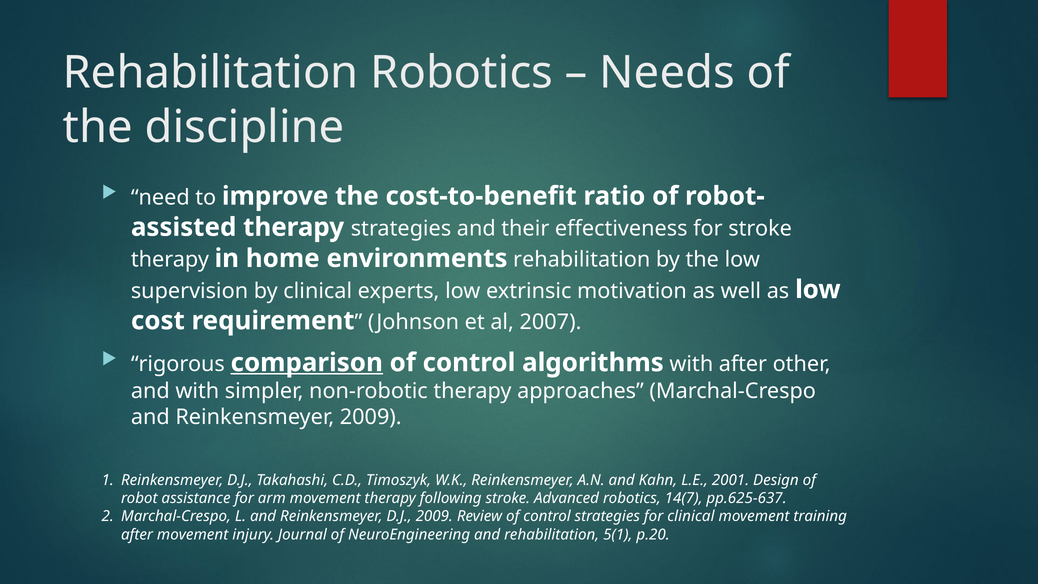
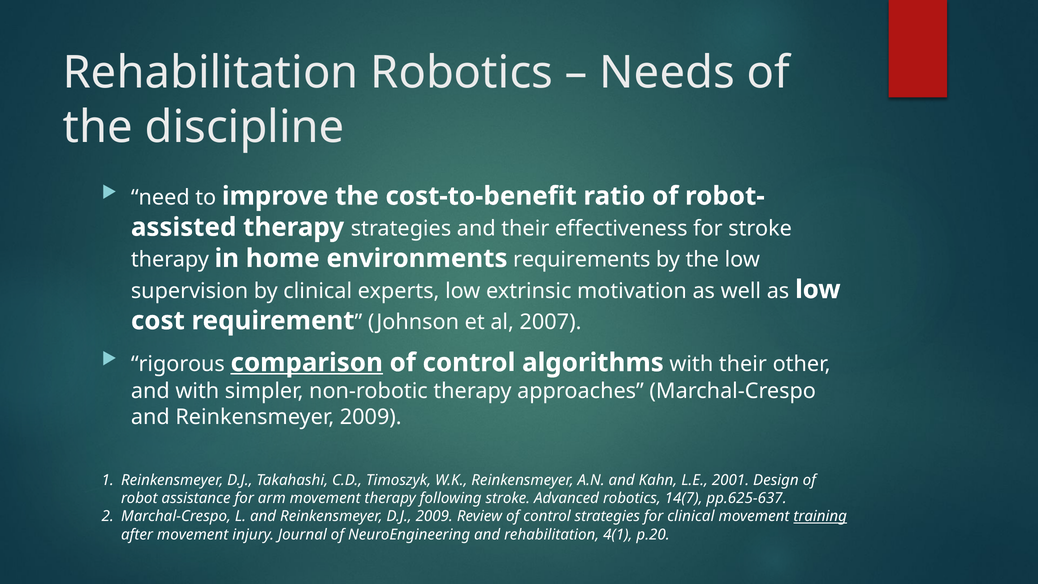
environments rehabilitation: rehabilitation -> requirements
with after: after -> their
training underline: none -> present
5(1: 5(1 -> 4(1
